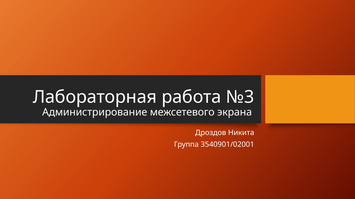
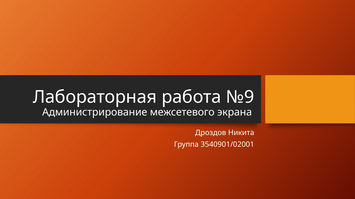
№3: №3 -> №9
